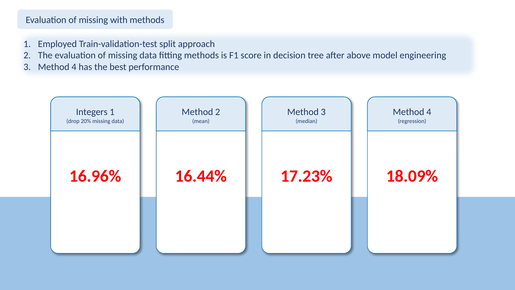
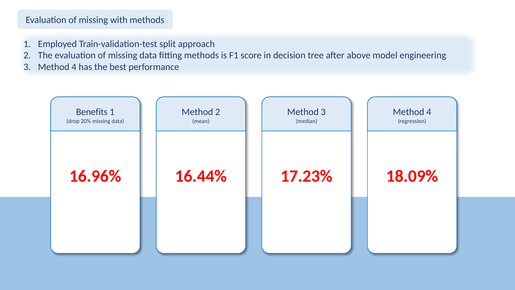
Integers: Integers -> Benefits
